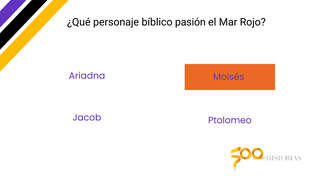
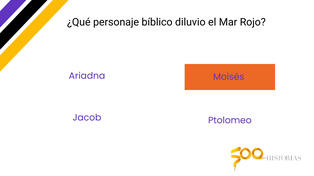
pasión: pasión -> diluvio
